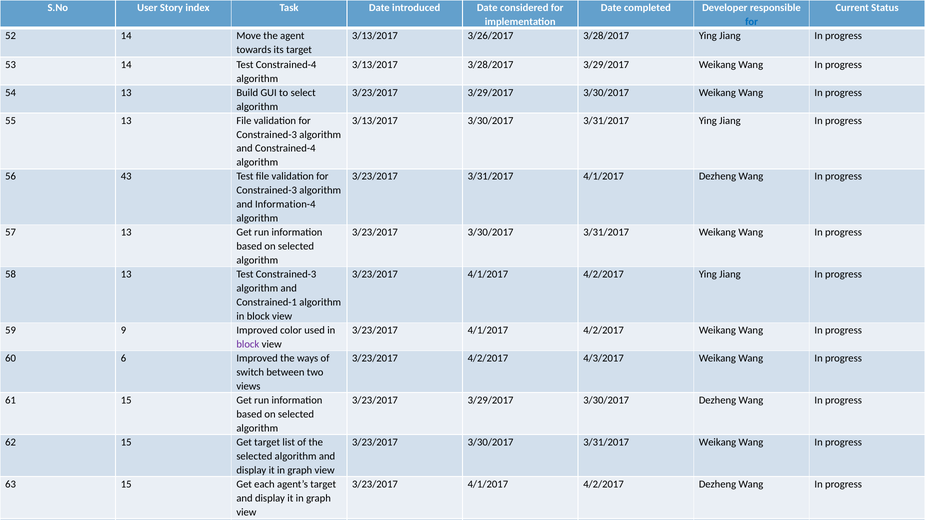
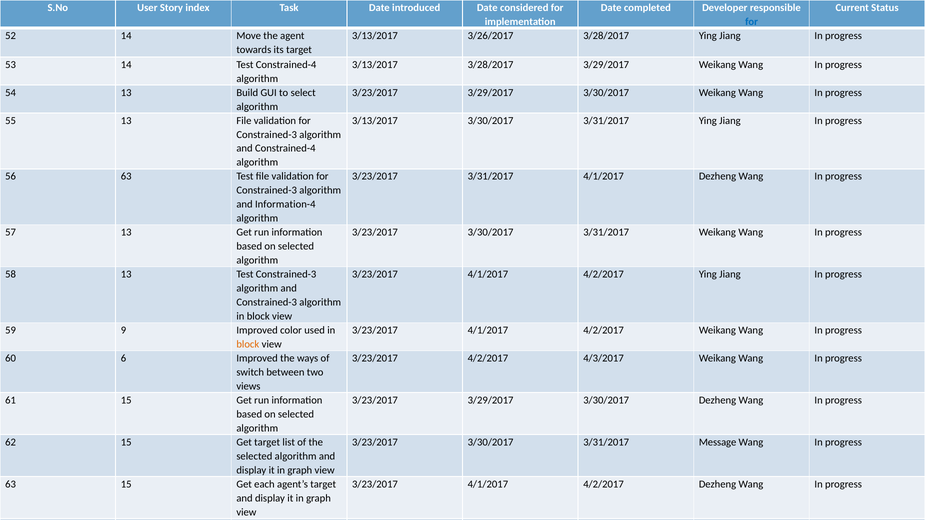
56 43: 43 -> 63
Constrained-1 at (267, 302): Constrained-1 -> Constrained-3
block at (248, 344) colour: purple -> orange
Weikang at (718, 442): Weikang -> Message
